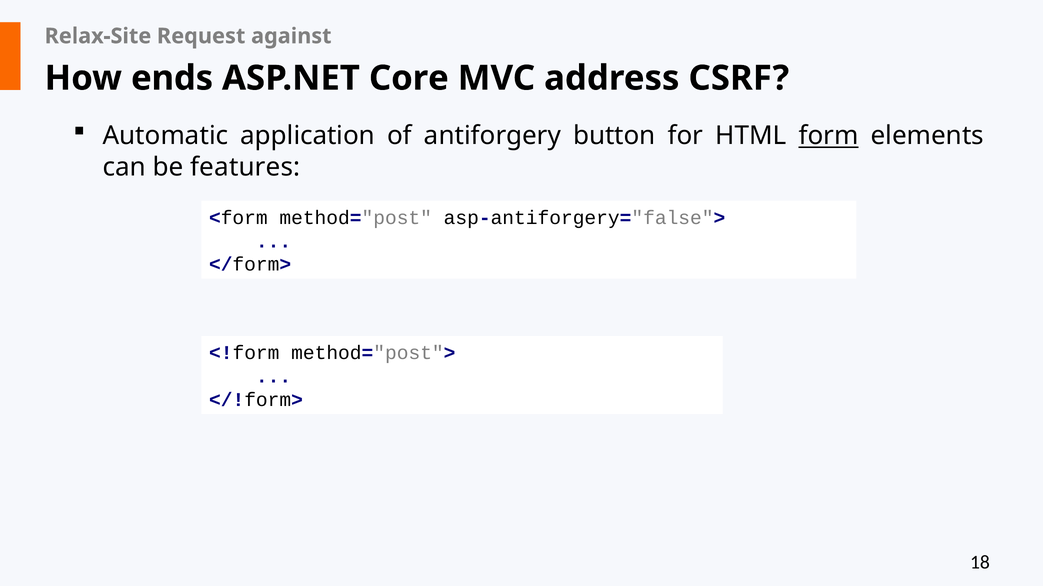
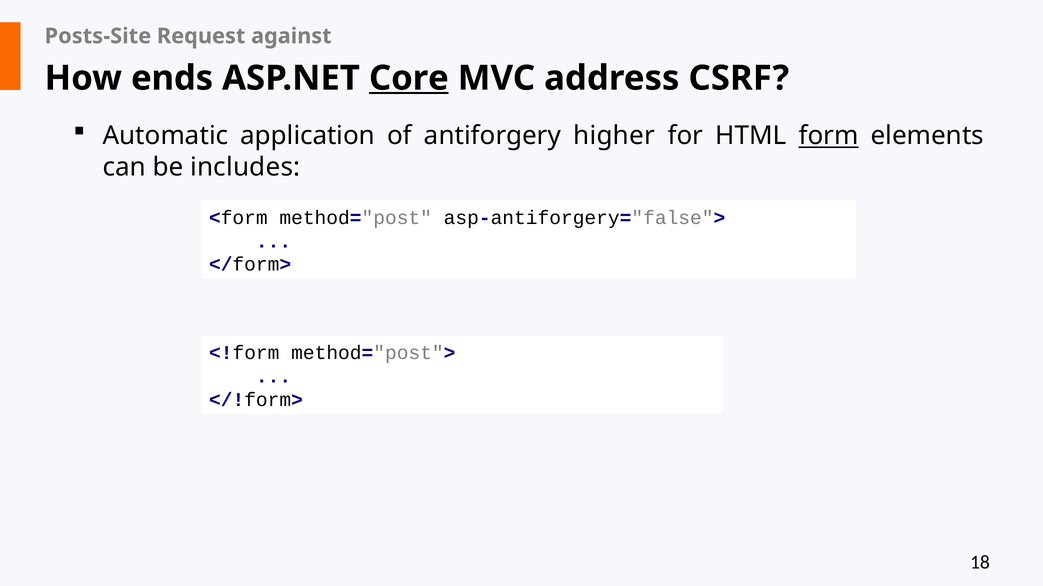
Relax-Site: Relax-Site -> Posts-Site
Core underline: none -> present
button: button -> higher
features: features -> includes
